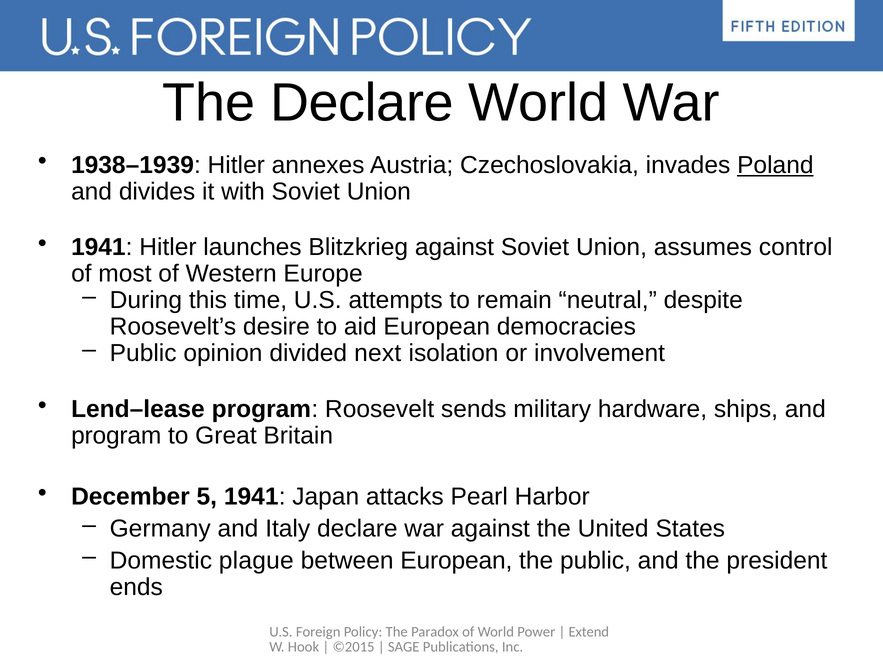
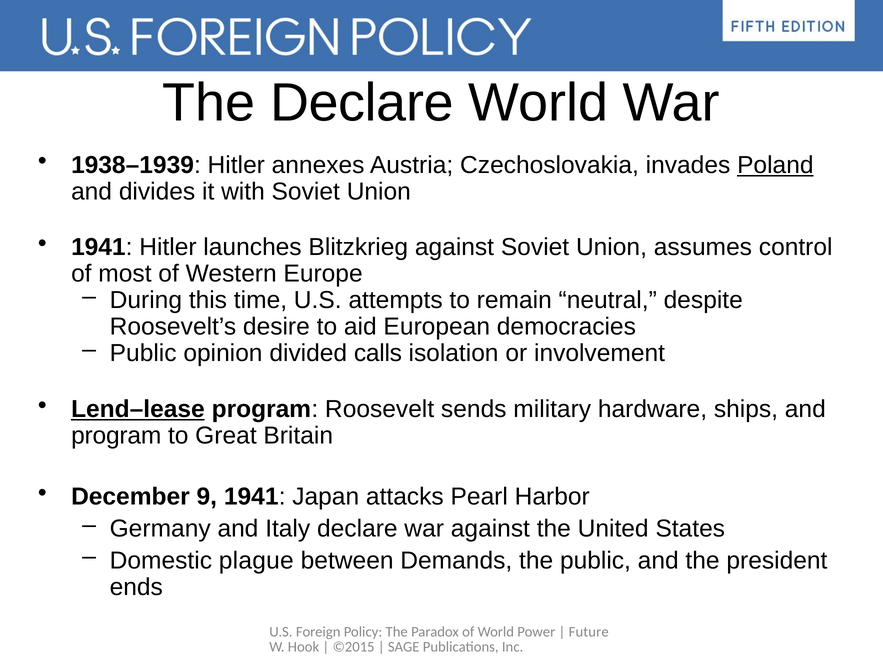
next: next -> calls
Lend–lease underline: none -> present
5: 5 -> 9
between European: European -> Demands
Extend: Extend -> Future
